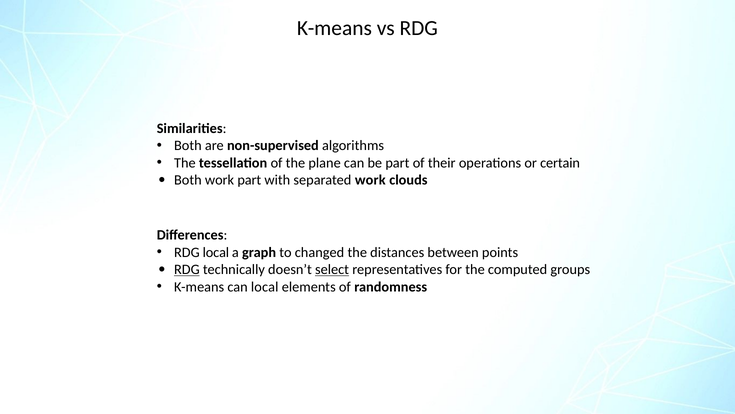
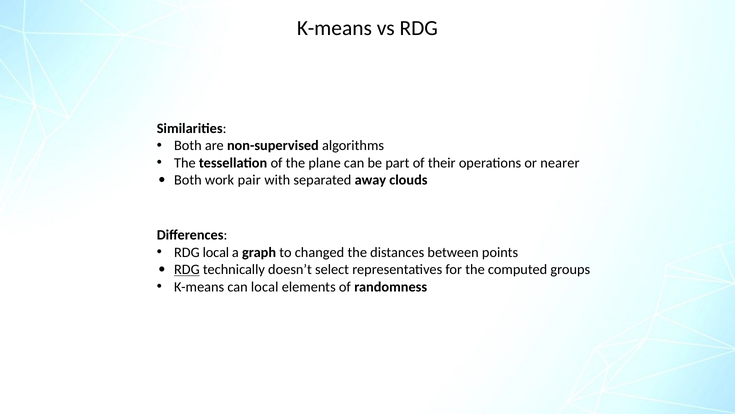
certain: certain -> nearer
work part: part -> pair
separated work: work -> away
select underline: present -> none
